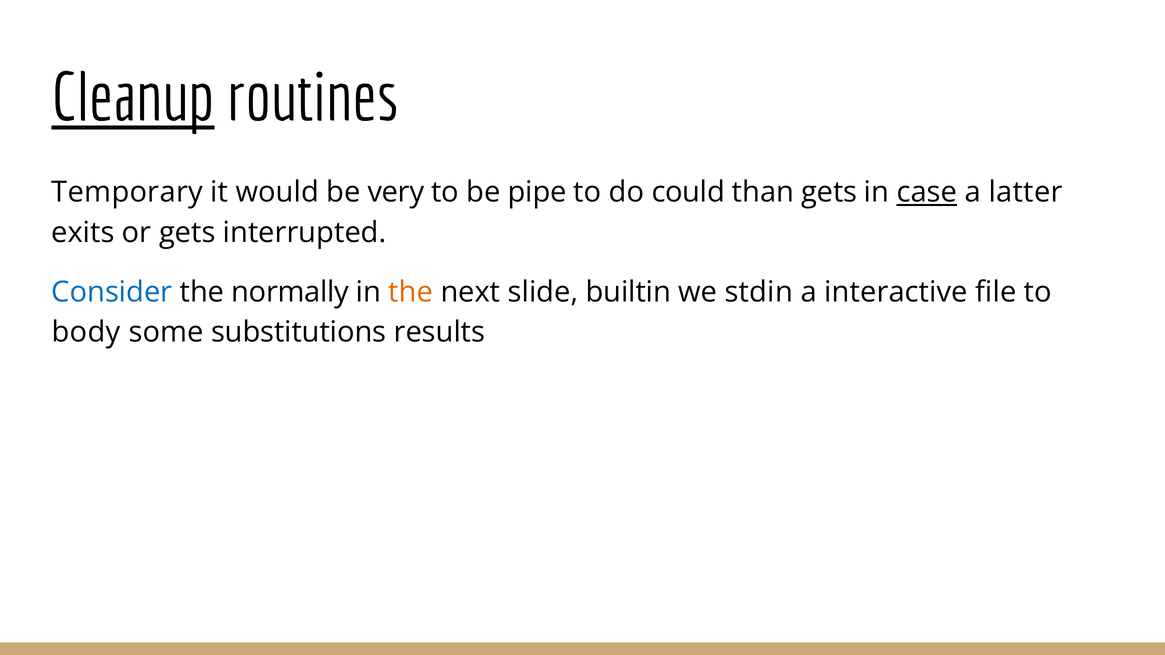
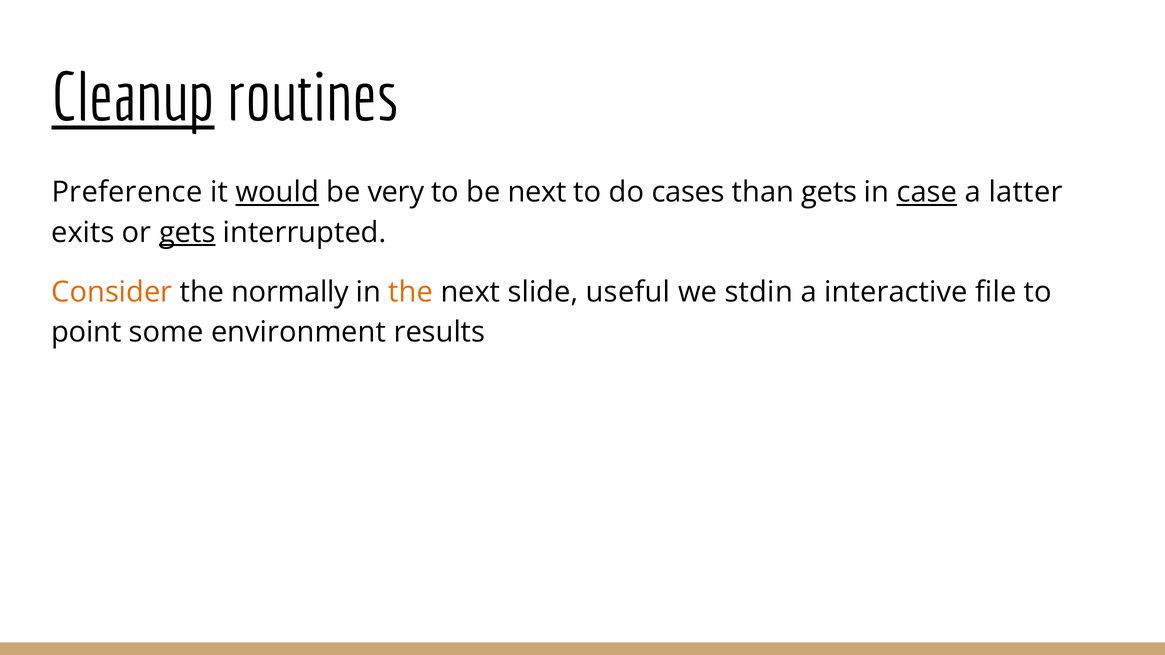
Temporary: Temporary -> Preference
would underline: none -> present
be pipe: pipe -> next
could: could -> cases
gets at (187, 233) underline: none -> present
Consider colour: blue -> orange
builtin: builtin -> useful
body: body -> point
substitutions: substitutions -> environment
